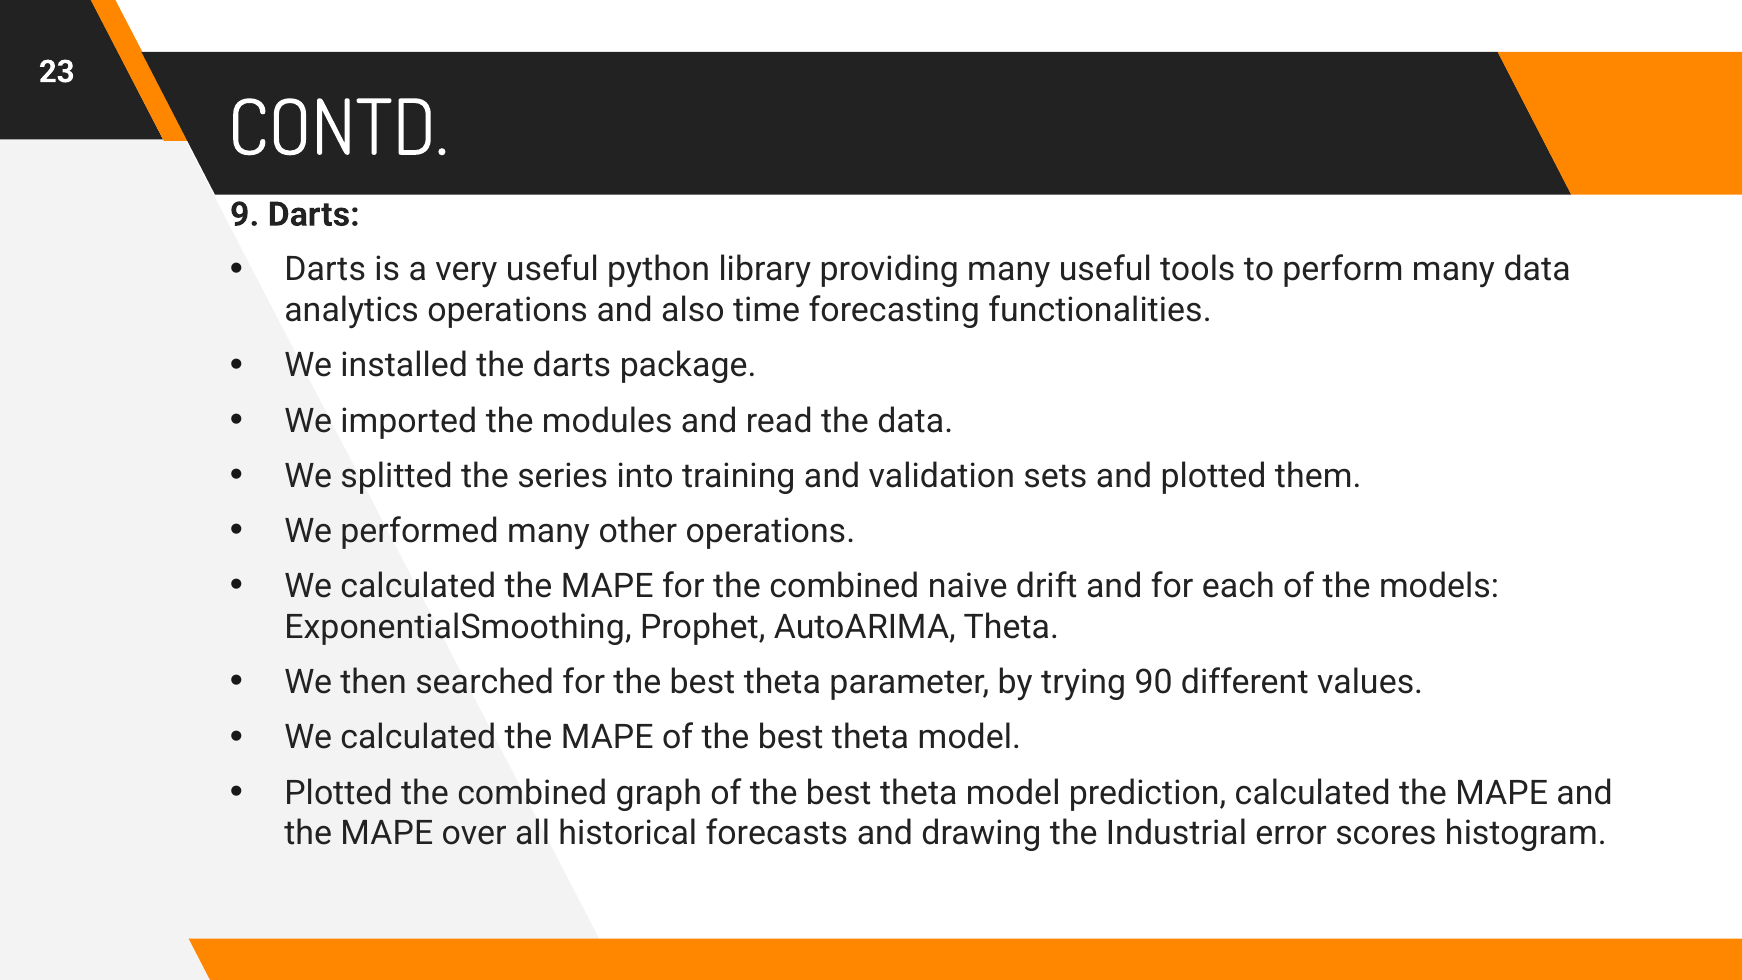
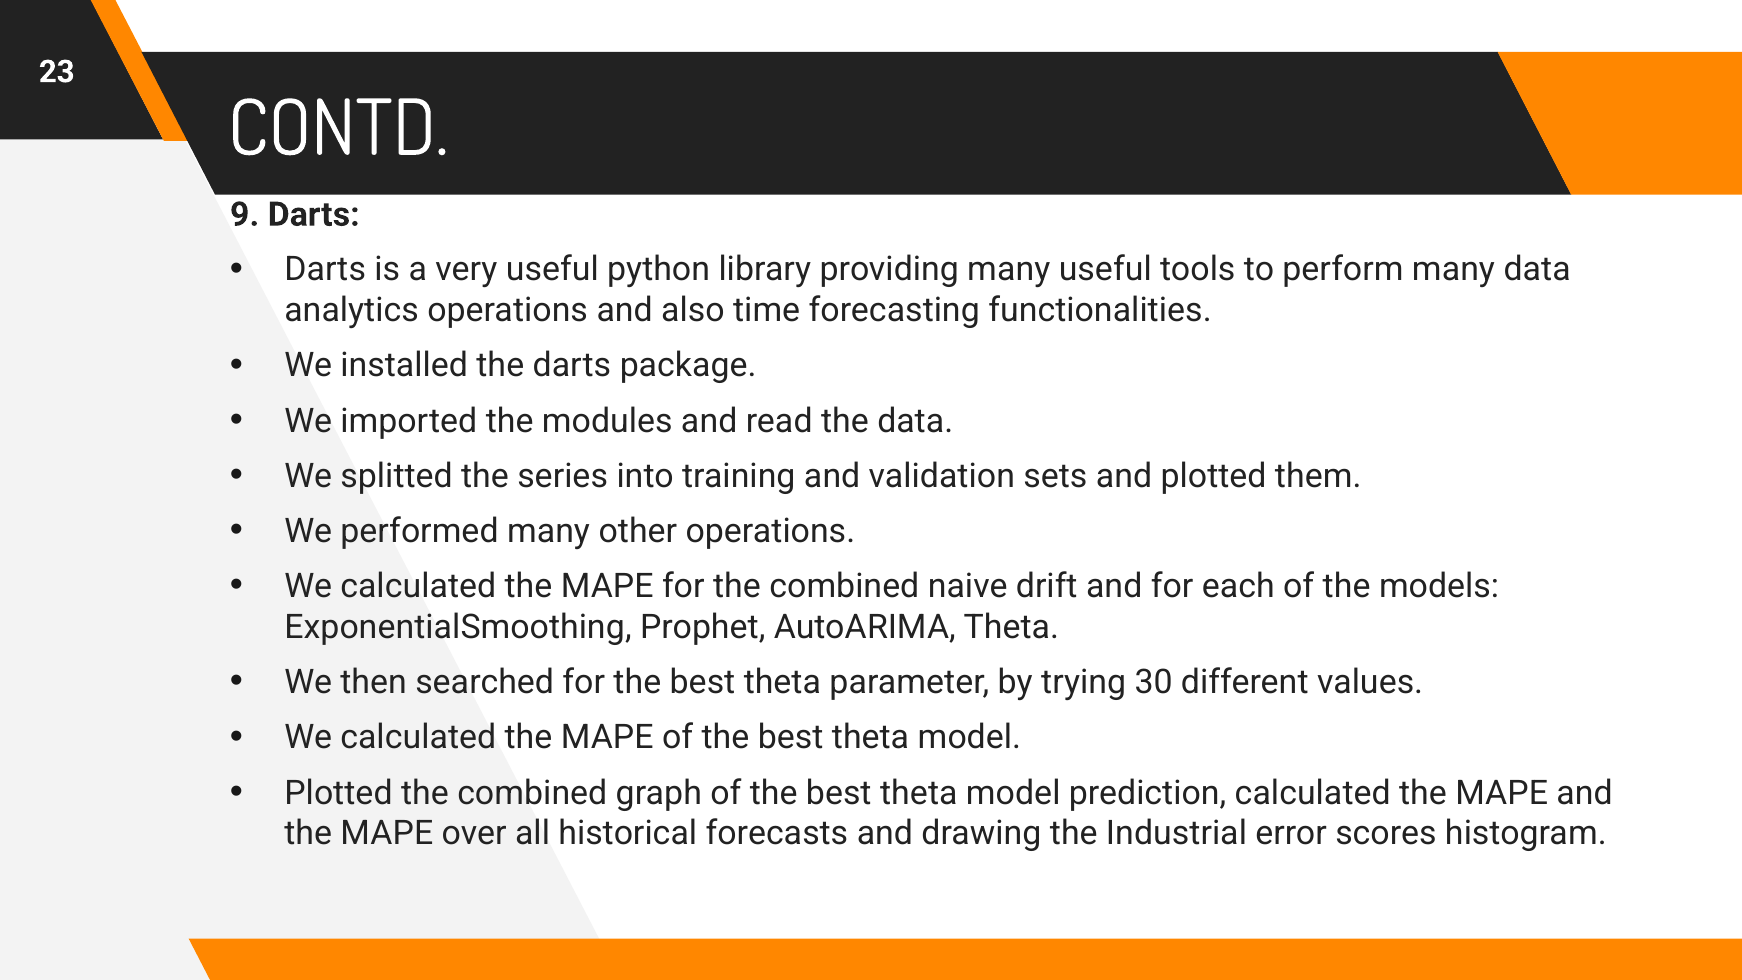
90: 90 -> 30
